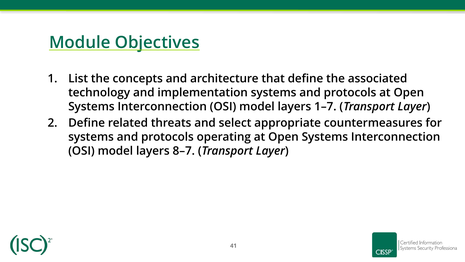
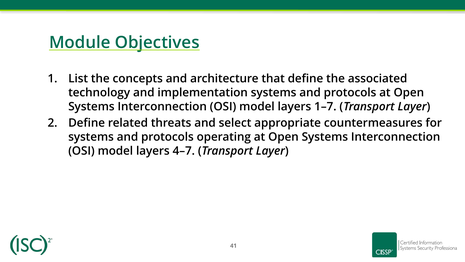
8–7: 8–7 -> 4–7
